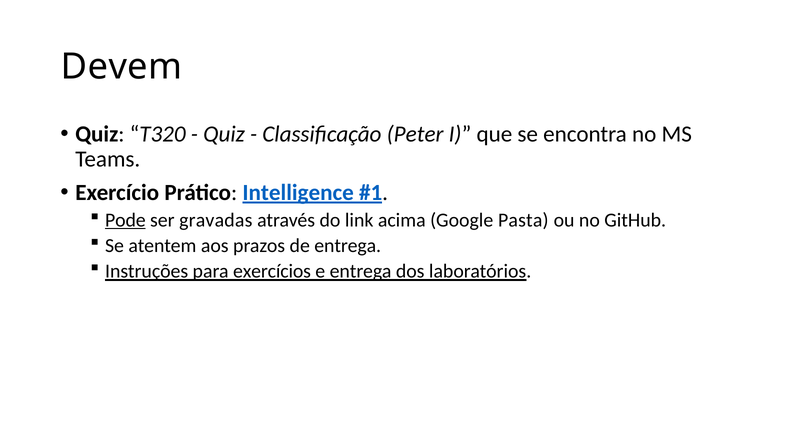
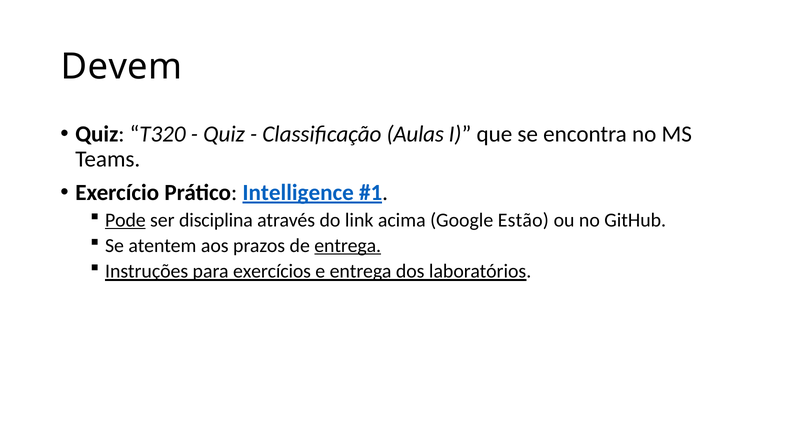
Peter: Peter -> Aulas
gravadas: gravadas -> disciplina
Pasta: Pasta -> Estão
entrega at (348, 246) underline: none -> present
